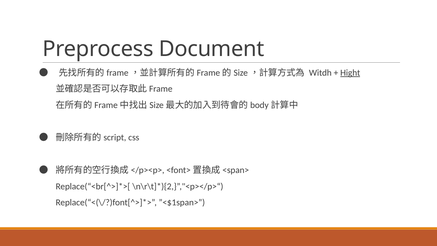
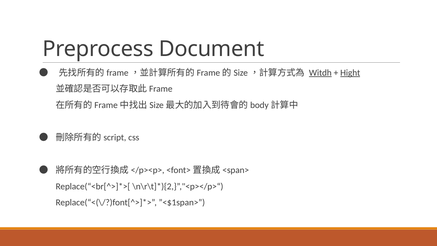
Witdh underline: none -> present
